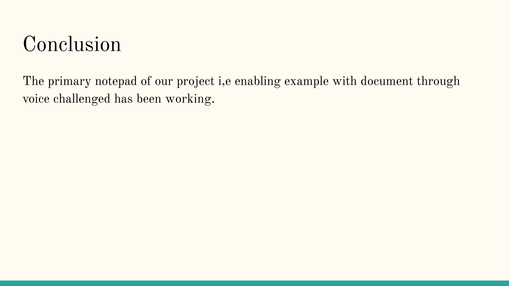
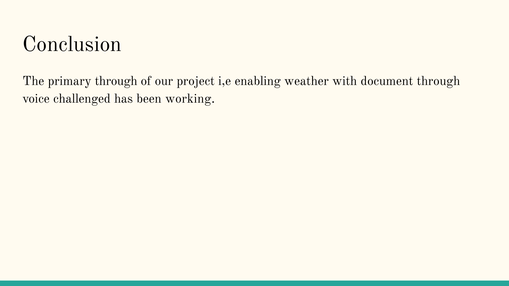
primary notepad: notepad -> through
example: example -> weather
